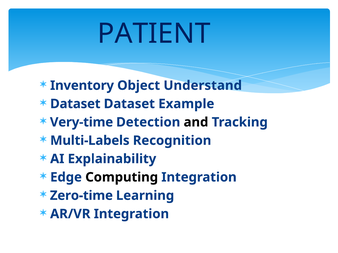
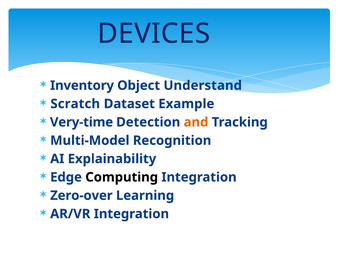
PATIENT: PATIENT -> DEVICES
Dataset at (75, 104): Dataset -> Scratch
and colour: black -> orange
Multi-Labels: Multi-Labels -> Multi-Model
Zero-time: Zero-time -> Zero-over
